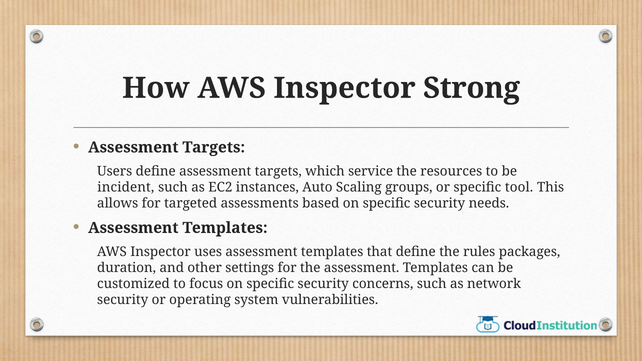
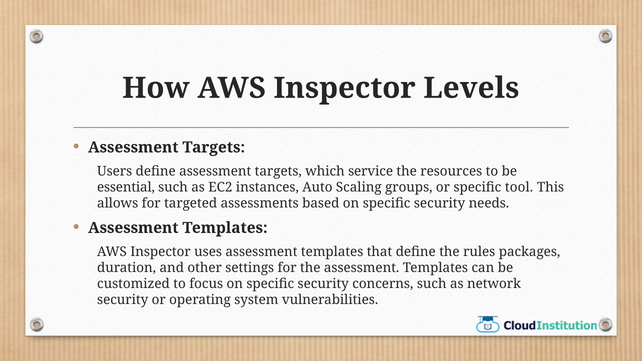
Strong: Strong -> Levels
incident: incident -> essential
